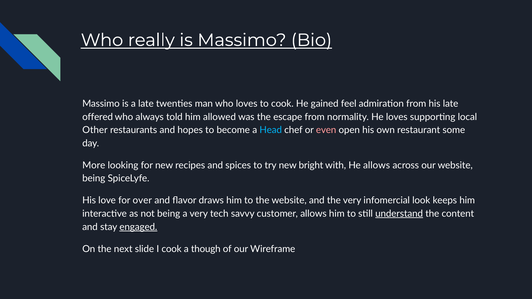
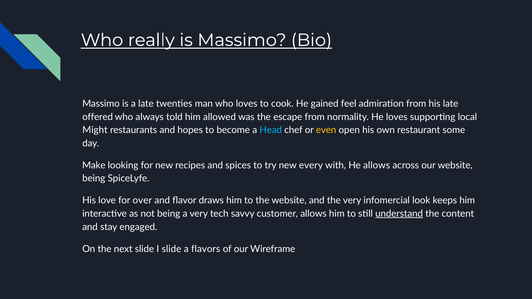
Other: Other -> Might
even colour: pink -> yellow
More: More -> Make
bright: bright -> every
engaged underline: present -> none
I cook: cook -> slide
though: though -> flavors
